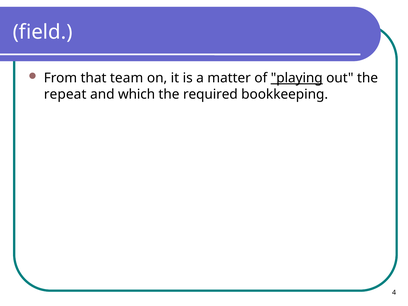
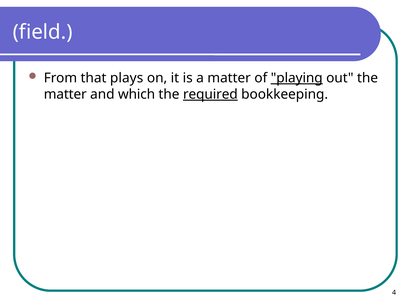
team: team -> plays
repeat at (65, 94): repeat -> matter
required underline: none -> present
